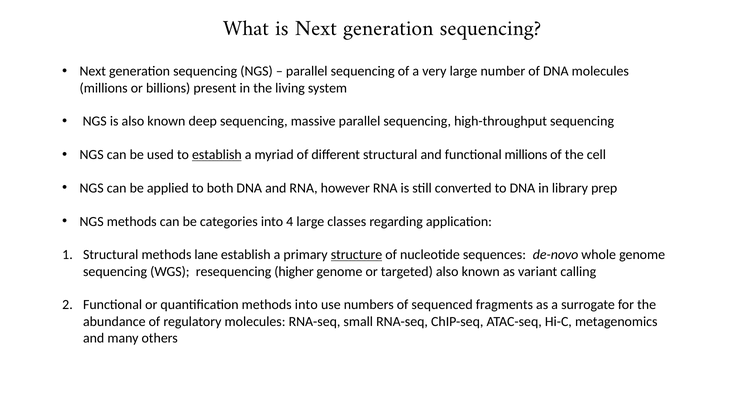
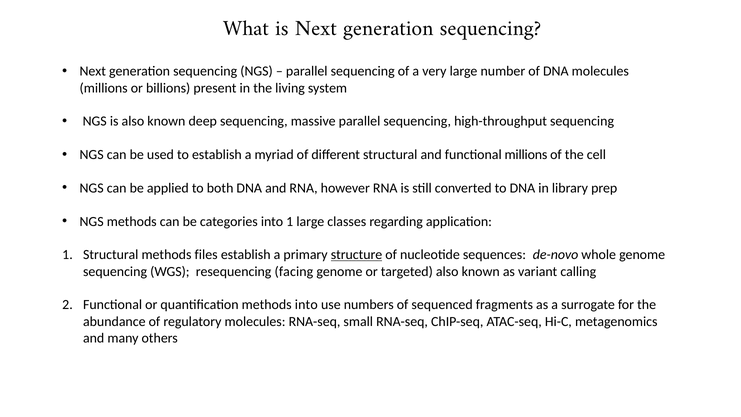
establish at (217, 155) underline: present -> none
into 4: 4 -> 1
lane: lane -> files
higher: higher -> facing
